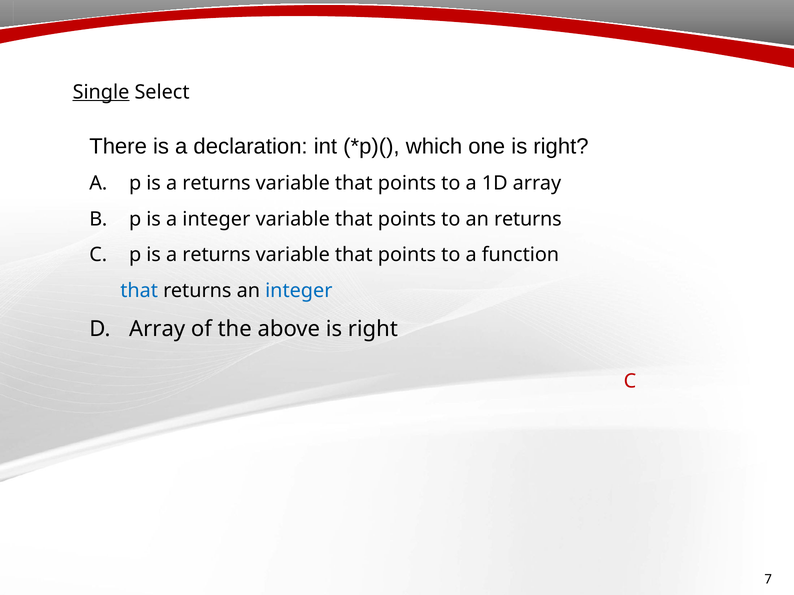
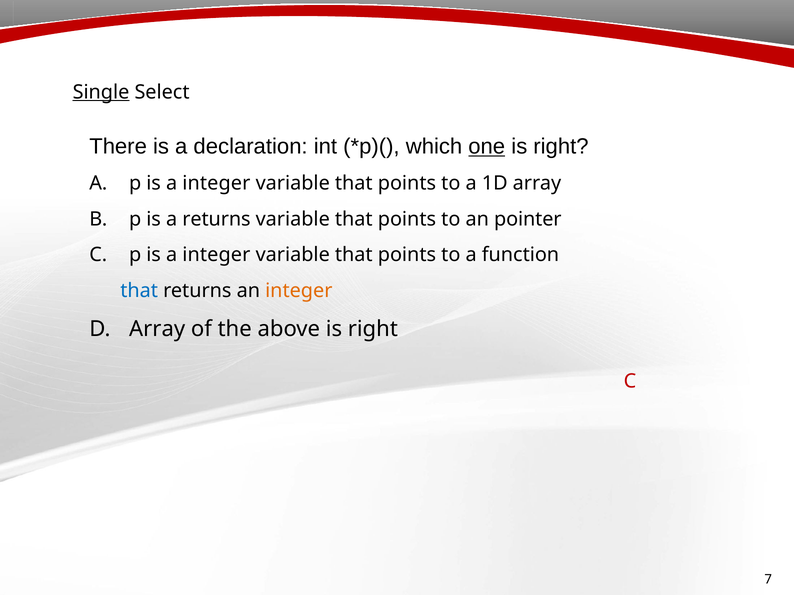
one underline: none -> present
returns at (216, 184): returns -> integer
a integer: integer -> returns
an returns: returns -> pointer
returns at (216, 255): returns -> integer
integer at (299, 291) colour: blue -> orange
